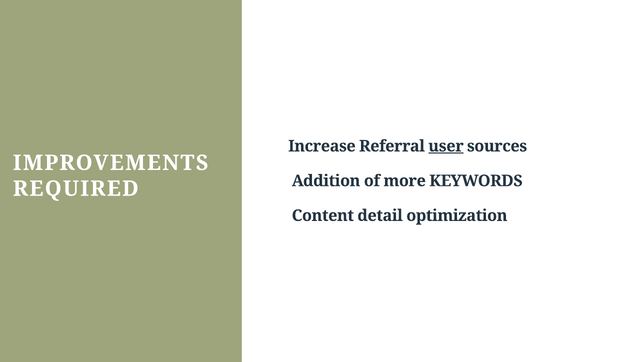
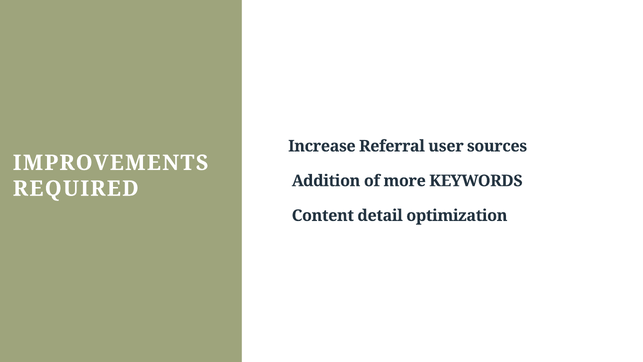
user underline: present -> none
